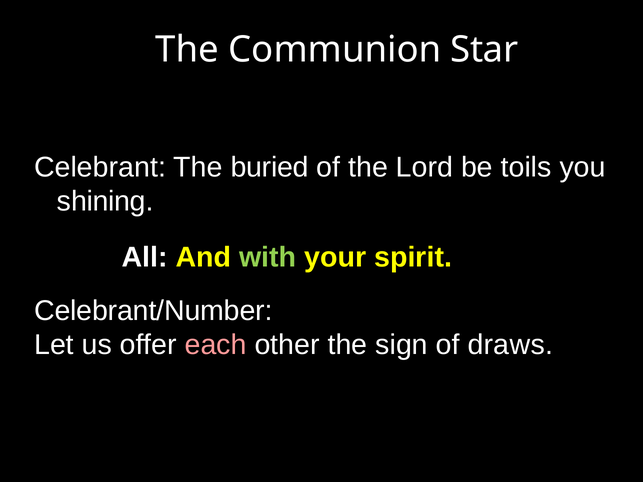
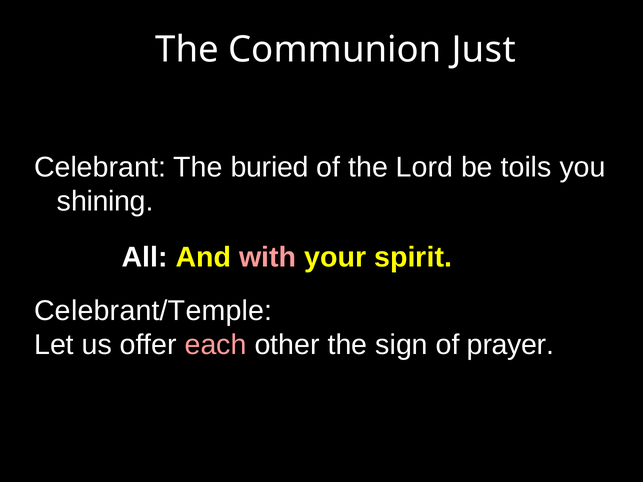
Star: Star -> Just
with colour: light green -> pink
Celebrant/Number: Celebrant/Number -> Celebrant/Temple
draws: draws -> prayer
